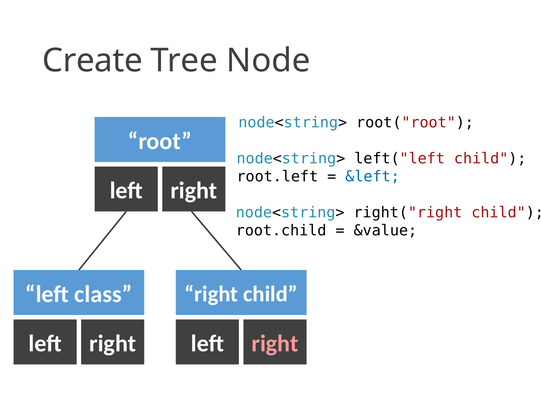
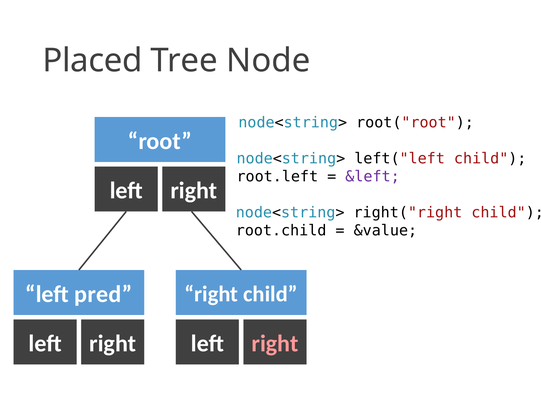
Create: Create -> Placed
&left colour: blue -> purple
class: class -> pred
